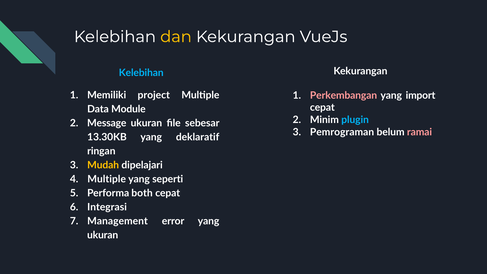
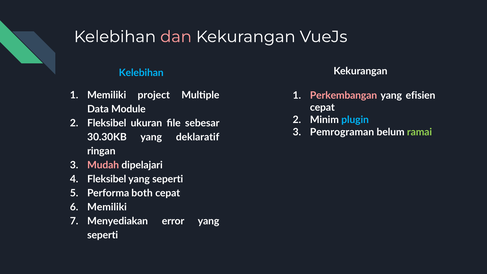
dan colour: yellow -> pink
import: import -> efisien
Message at (107, 123): Message -> Fleksibel
ramai colour: pink -> light green
13.30KB: 13.30KB -> 30.30KB
Mudah colour: yellow -> pink
Multiple at (107, 179): Multiple -> Fleksibel
Integrasi at (107, 207): Integrasi -> Memiliki
Management: Management -> Menyediakan
ukuran at (103, 235): ukuran -> seperti
